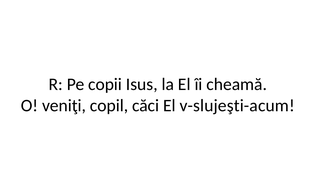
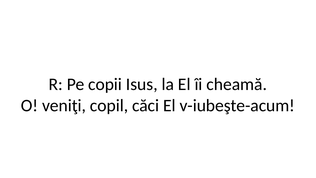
v-slujeşti-acum: v-slujeşti-acum -> v-iubeşte-acum
